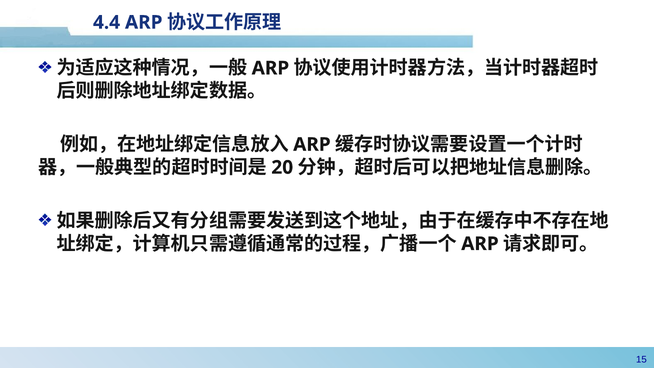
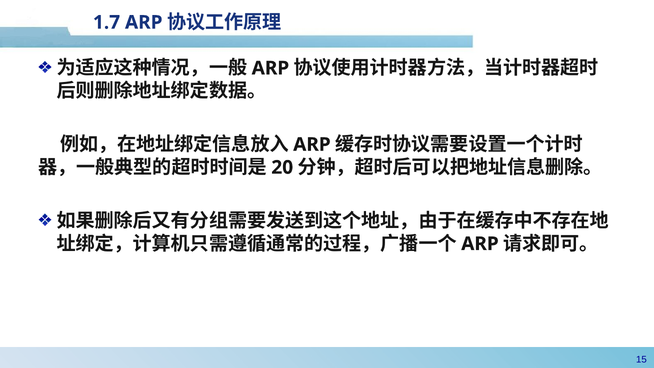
4.4: 4.4 -> 1.7
